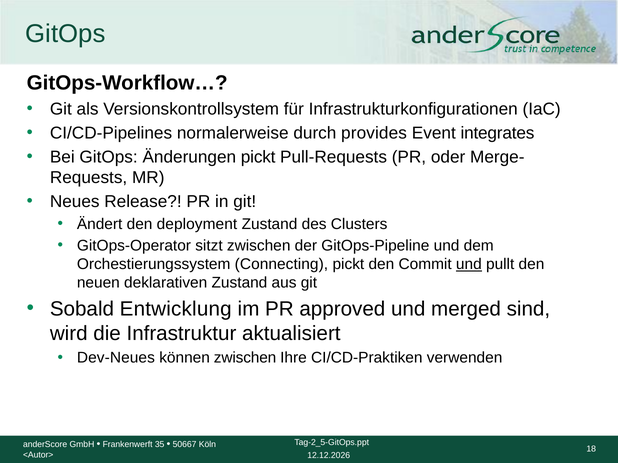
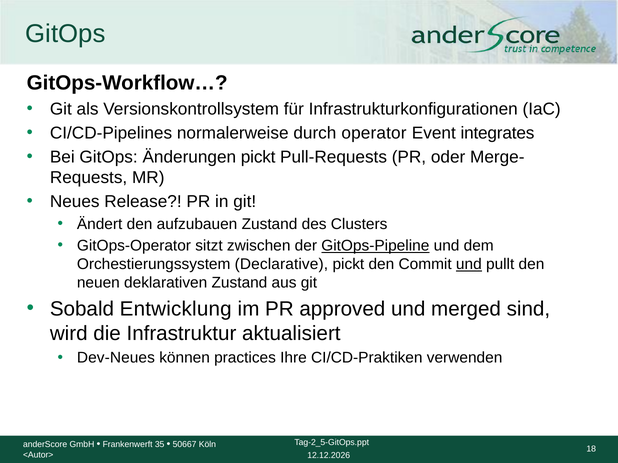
provides: provides -> operator
deployment: deployment -> aufzubauen
GitOps-Pipeline underline: none -> present
Connecting: Connecting -> Declarative
können zwischen: zwischen -> practices
